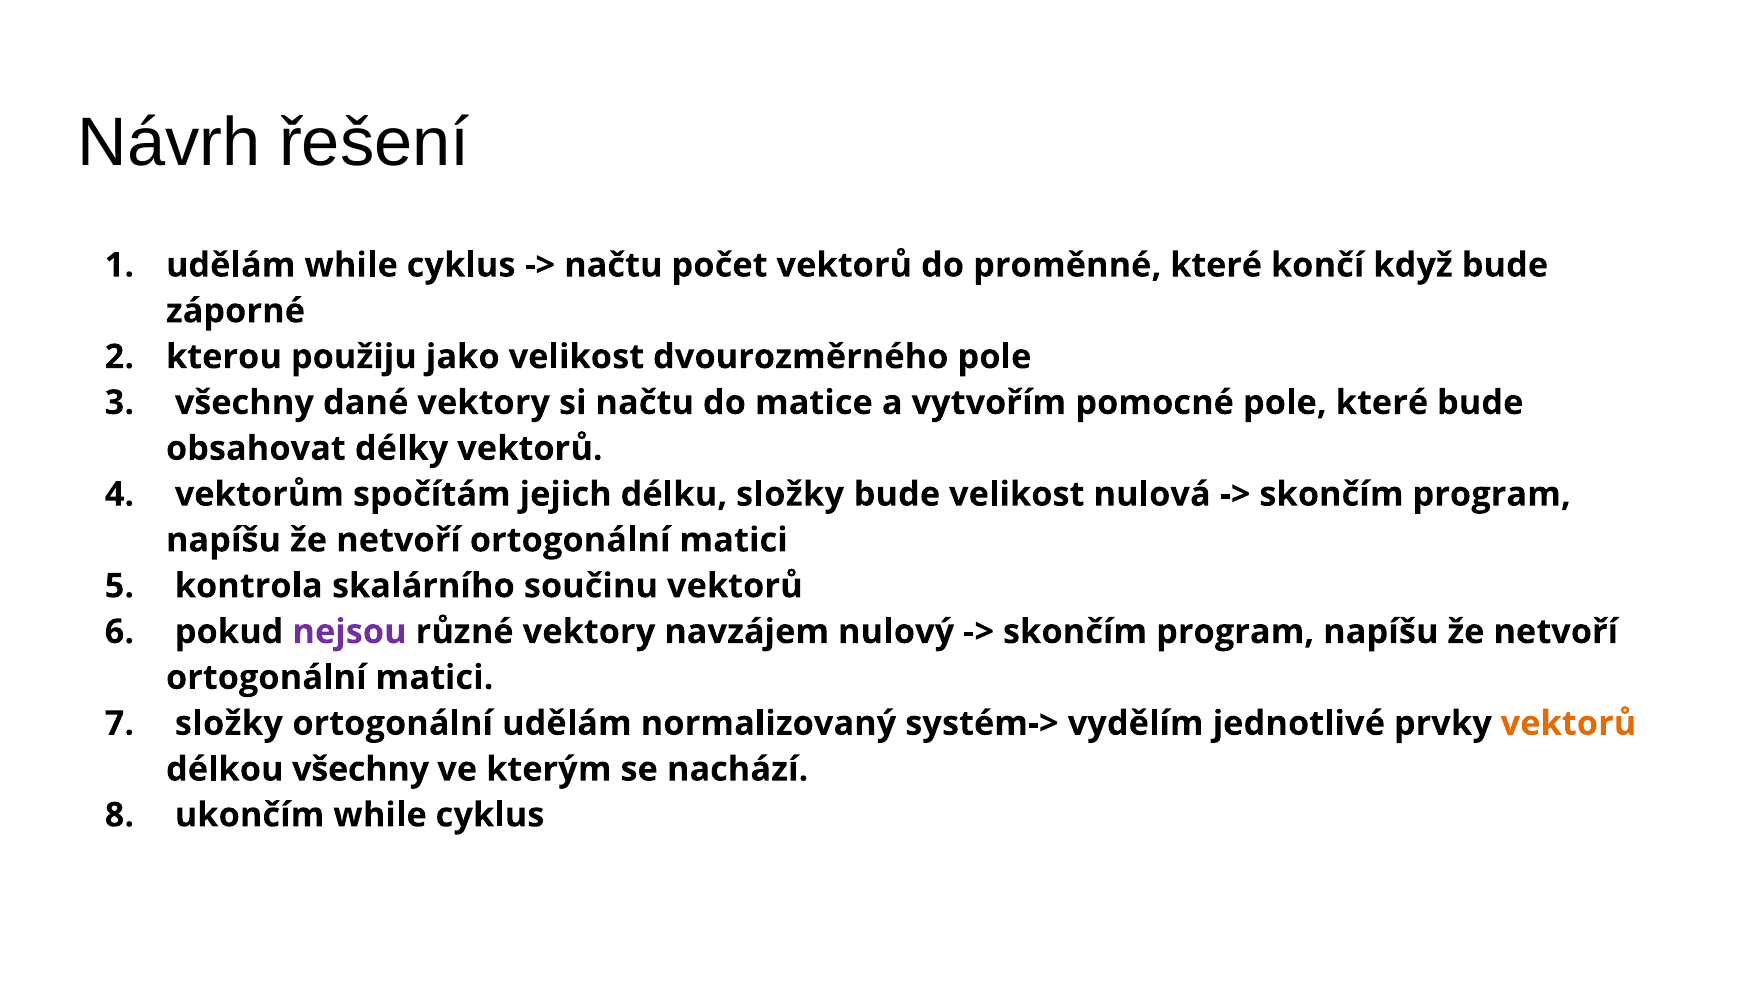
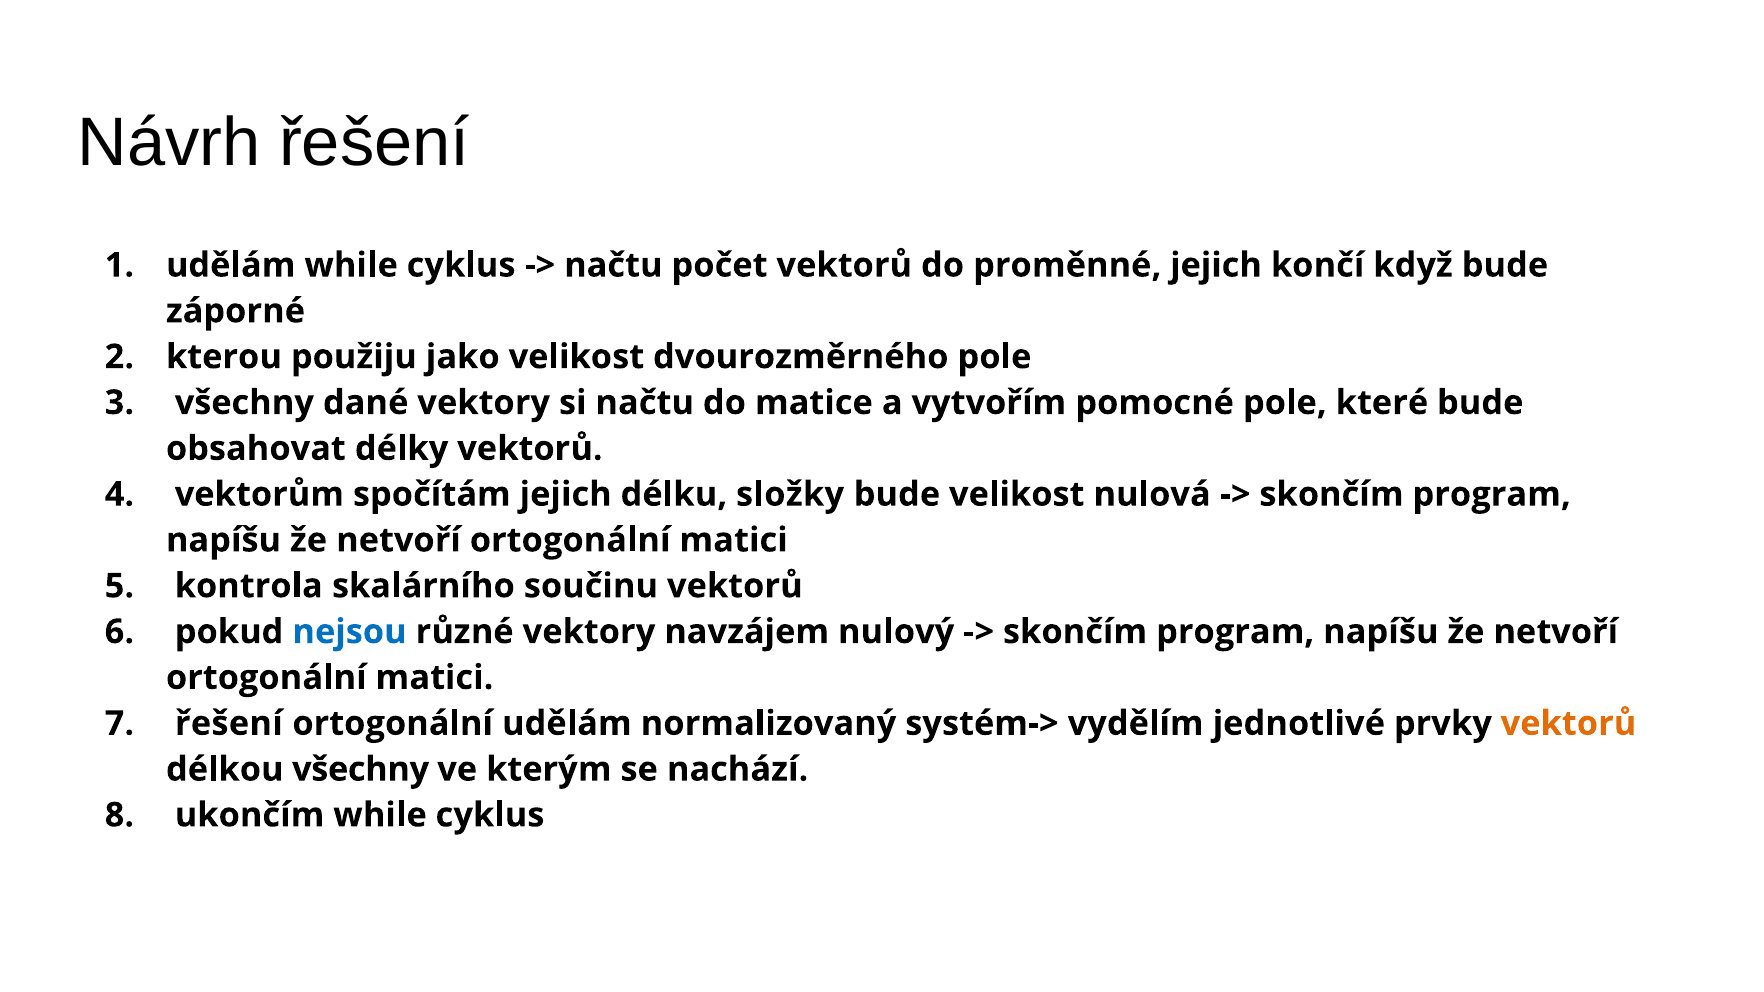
proměnné které: které -> jejich
nejsou colour: purple -> blue
složky at (229, 724): složky -> řešení
